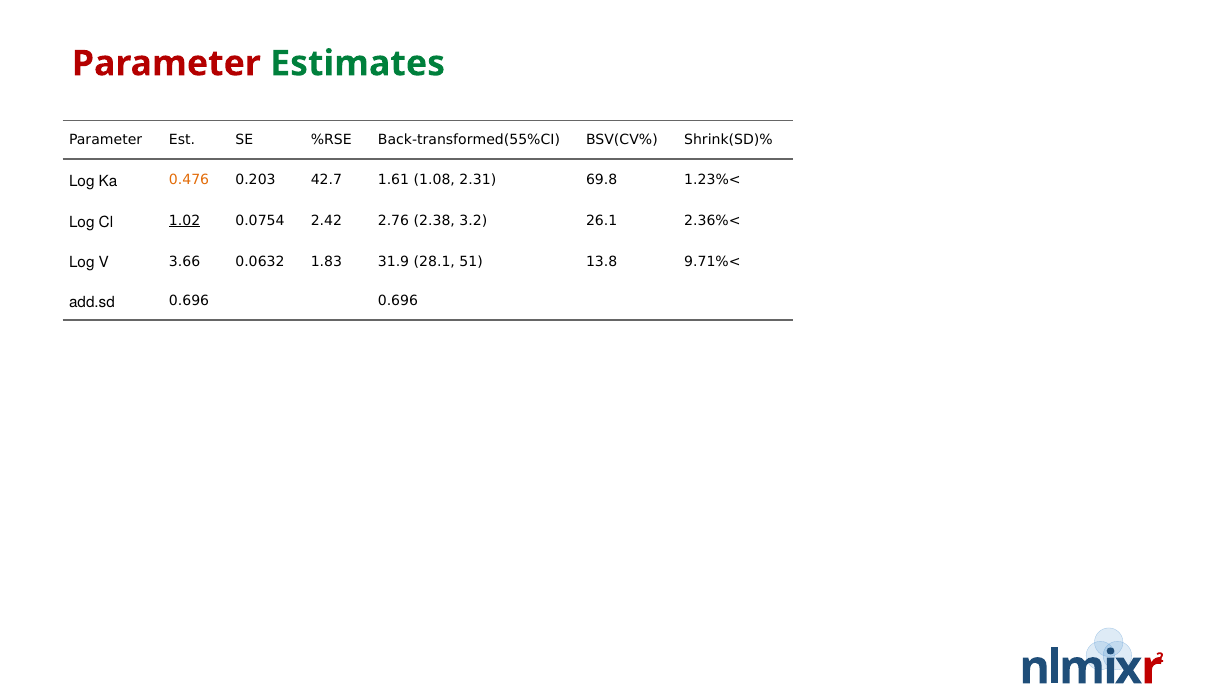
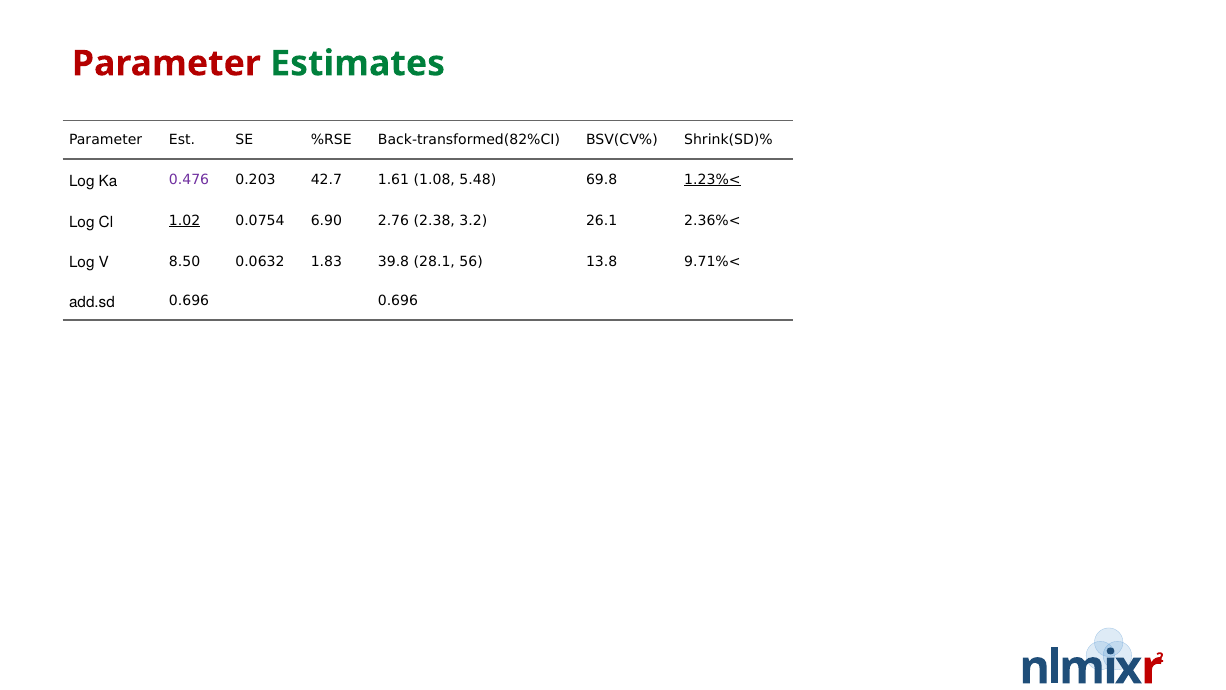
Back-transformed(55%CI: Back-transformed(55%CI -> Back-transformed(82%CI
0.476 colour: orange -> purple
2.31: 2.31 -> 5.48
1.23%< underline: none -> present
2.42: 2.42 -> 6.90
3.66: 3.66 -> 8.50
31.9: 31.9 -> 39.8
51: 51 -> 56
